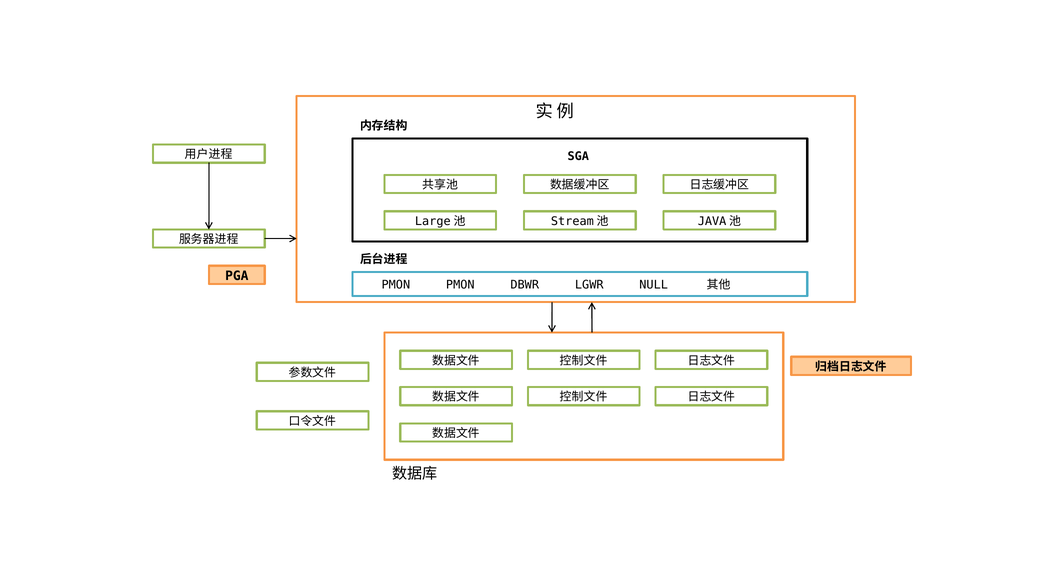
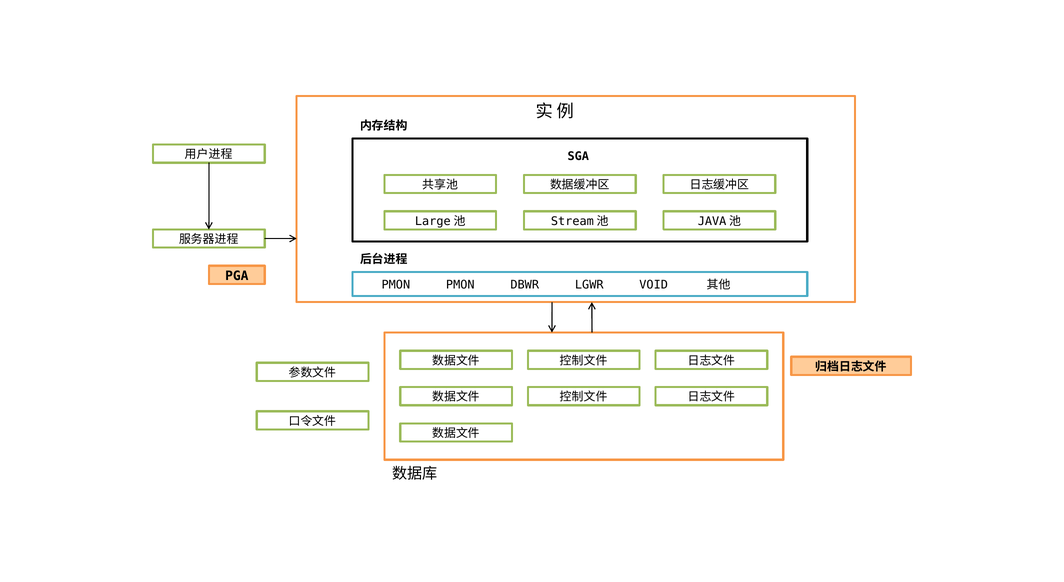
NULL: NULL -> VOID
